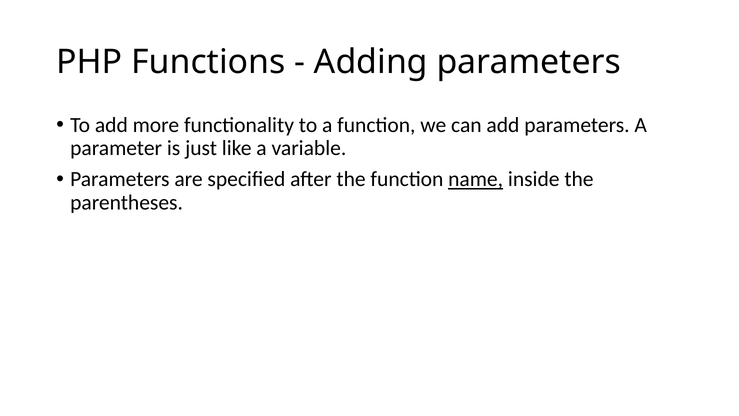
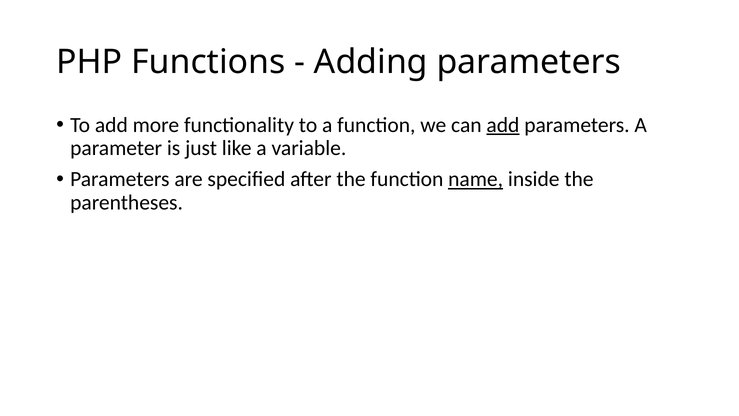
add at (503, 125) underline: none -> present
